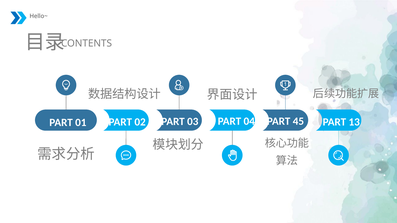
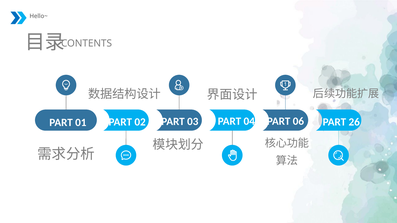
45: 45 -> 06
13: 13 -> 26
